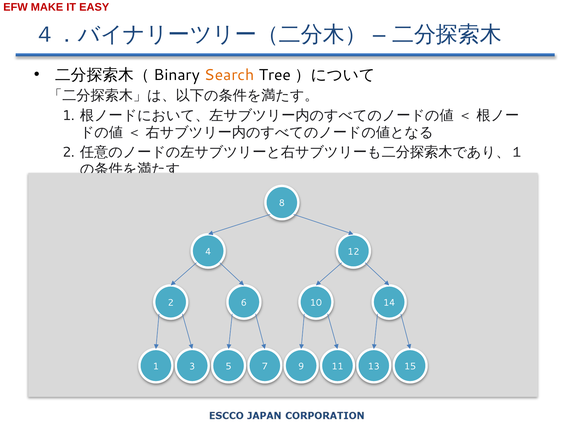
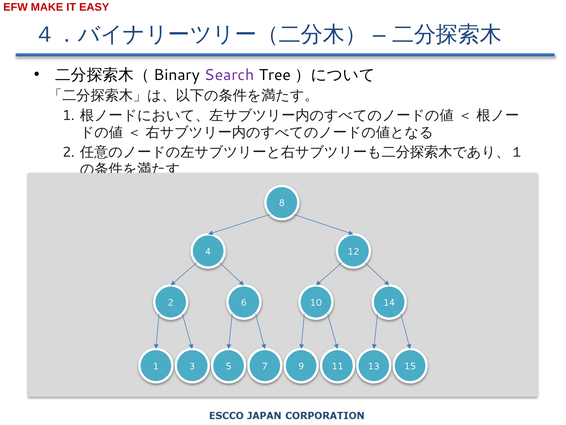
Search colour: orange -> purple
